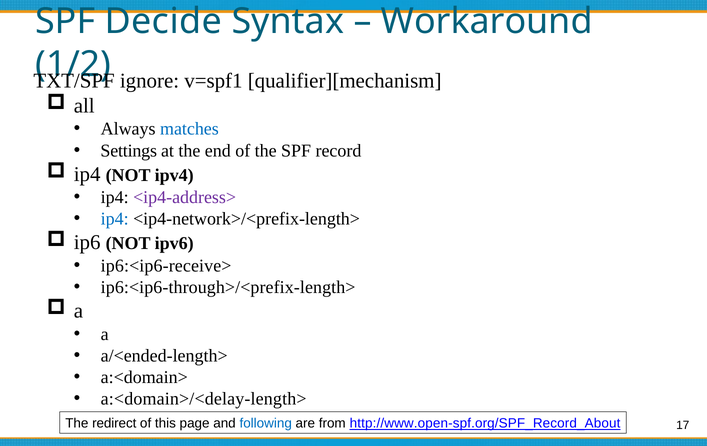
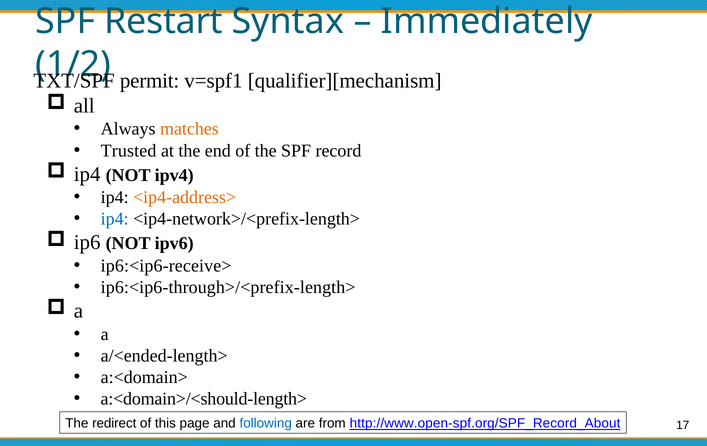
Decide: Decide -> Restart
Workaround: Workaround -> Immediately
ignore: ignore -> permit
matches colour: blue -> orange
Settings: Settings -> Trusted
<ip4-address> colour: purple -> orange
a:<domain>/<delay-length>: a:<domain>/<delay-length> -> a:<domain>/<should-length>
